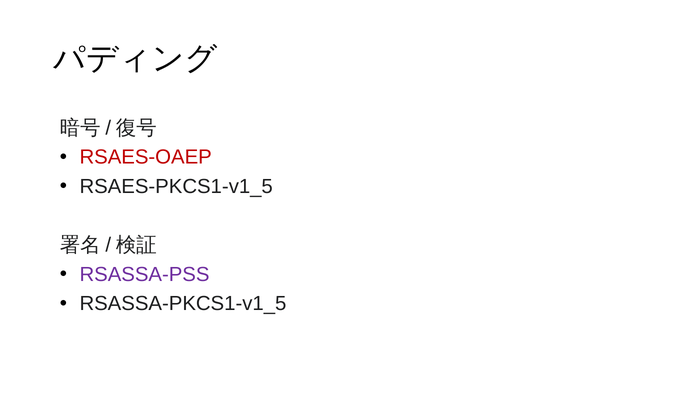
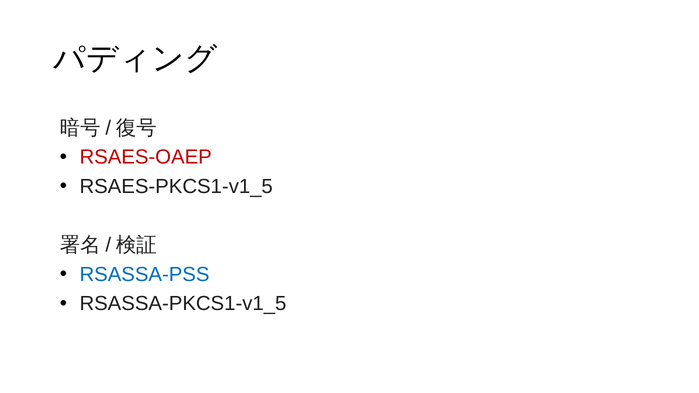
RSASSA-PSS colour: purple -> blue
